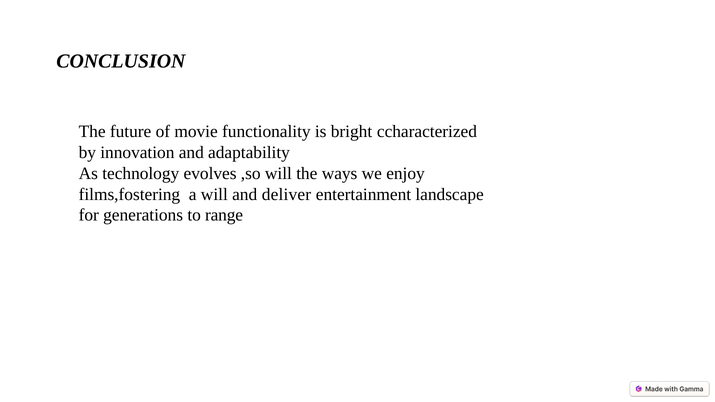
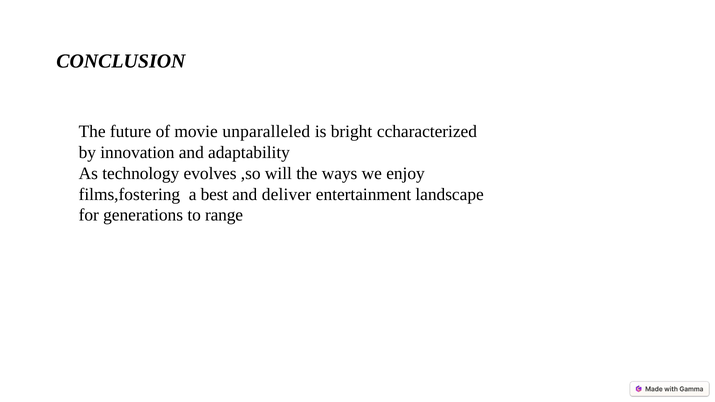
functionality: functionality -> unparalleled
a will: will -> best
